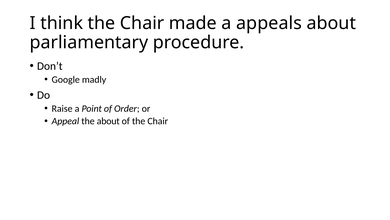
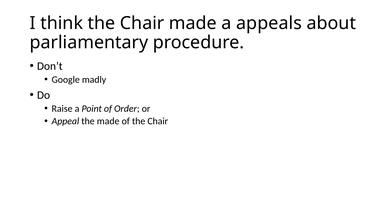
the about: about -> made
